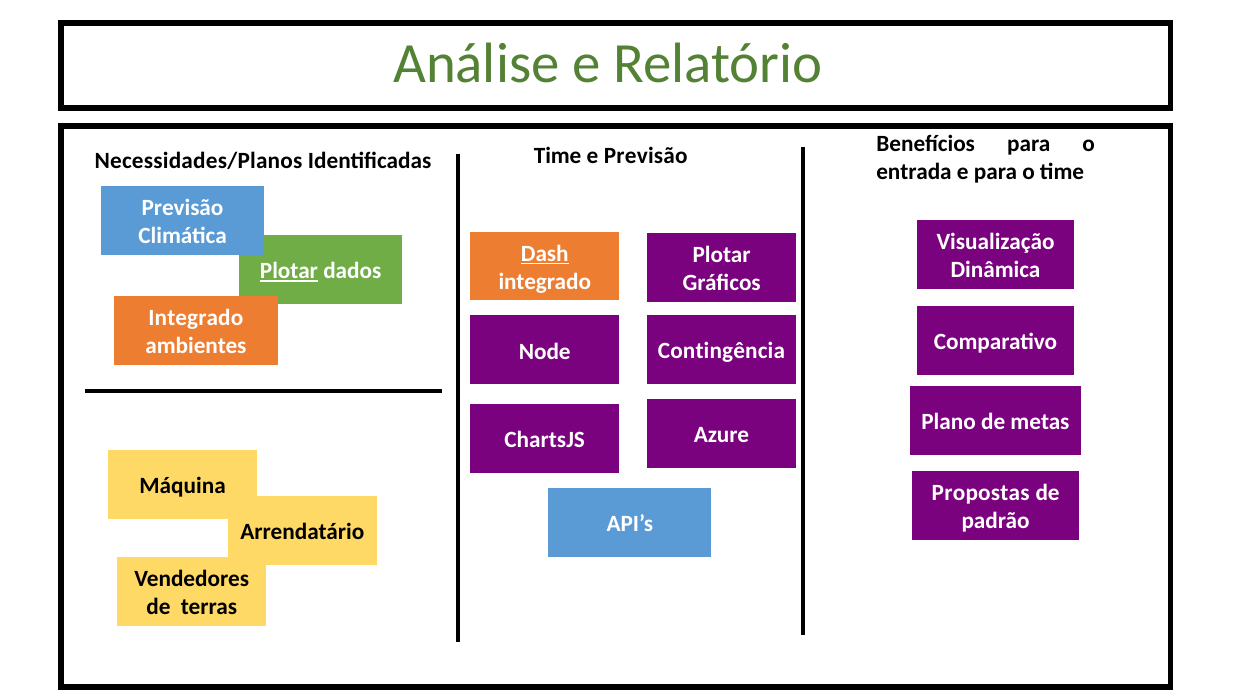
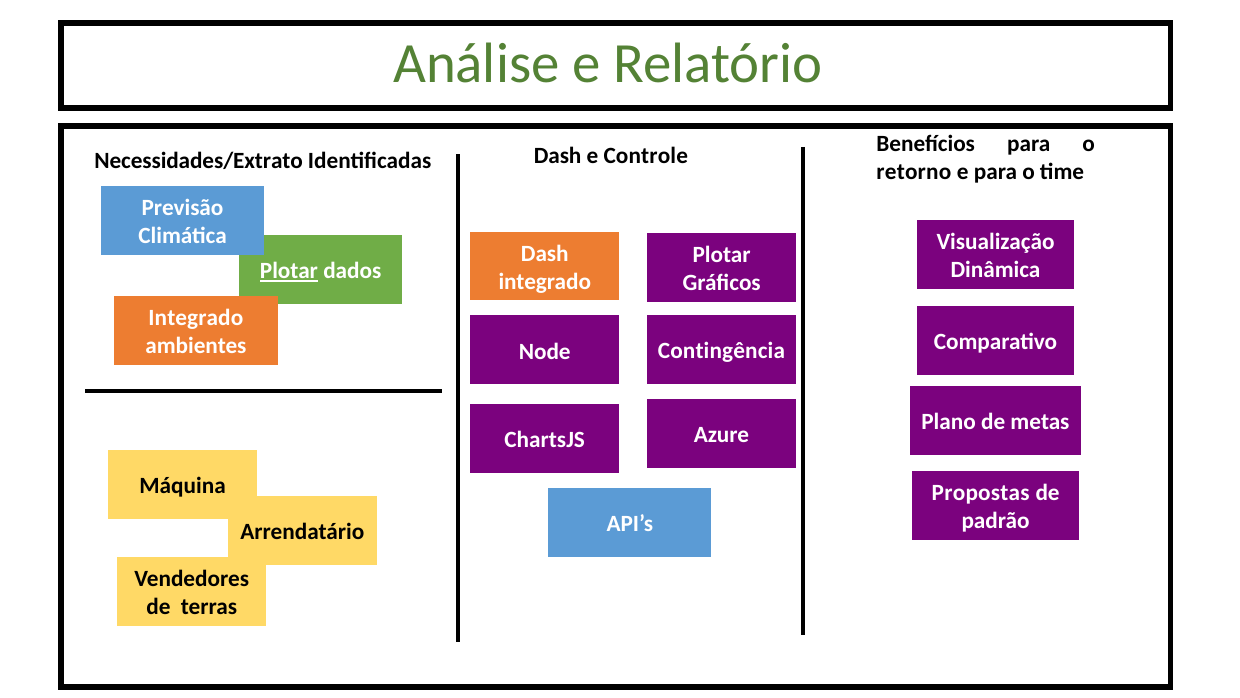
Necessidades/Planos: Necessidades/Planos -> Necessidades/Extrato
Identificadas Time: Time -> Dash
e Previsão: Previsão -> Controle
entrada: entrada -> retorno
Dash at (545, 253) underline: present -> none
